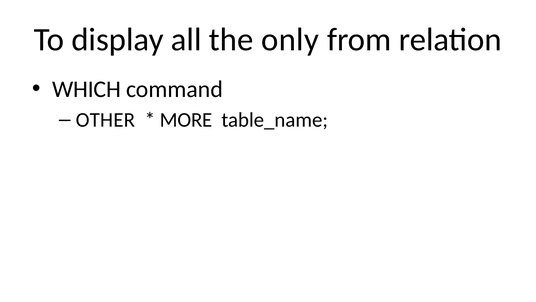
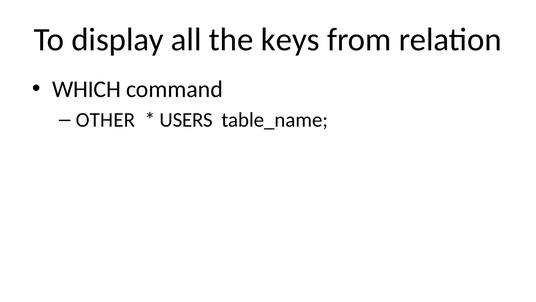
only: only -> keys
MORE: MORE -> USERS
